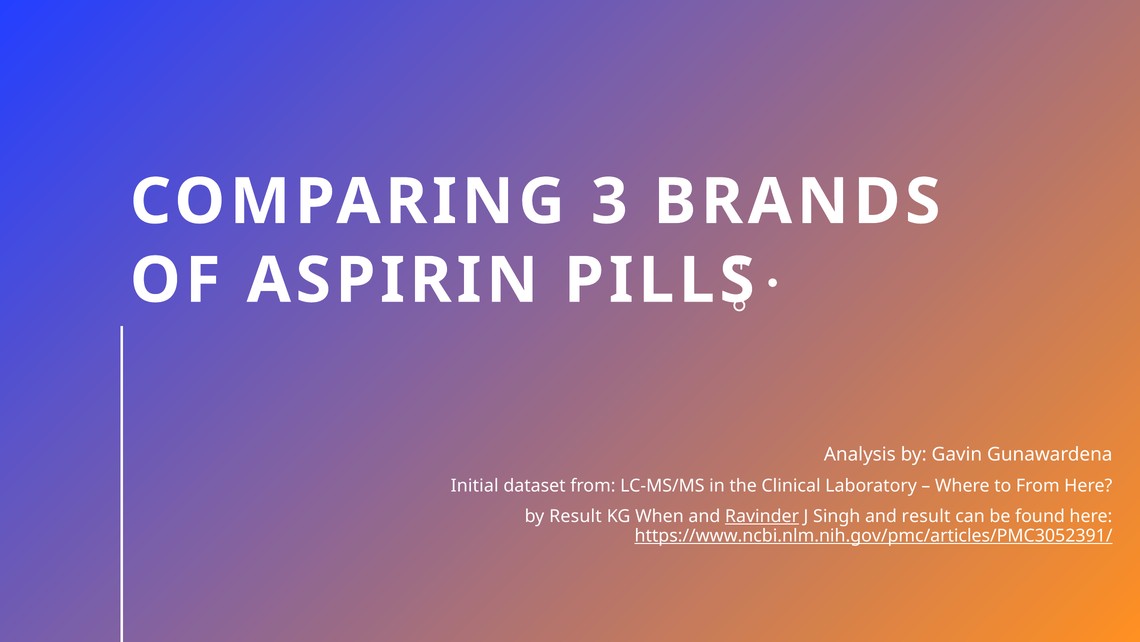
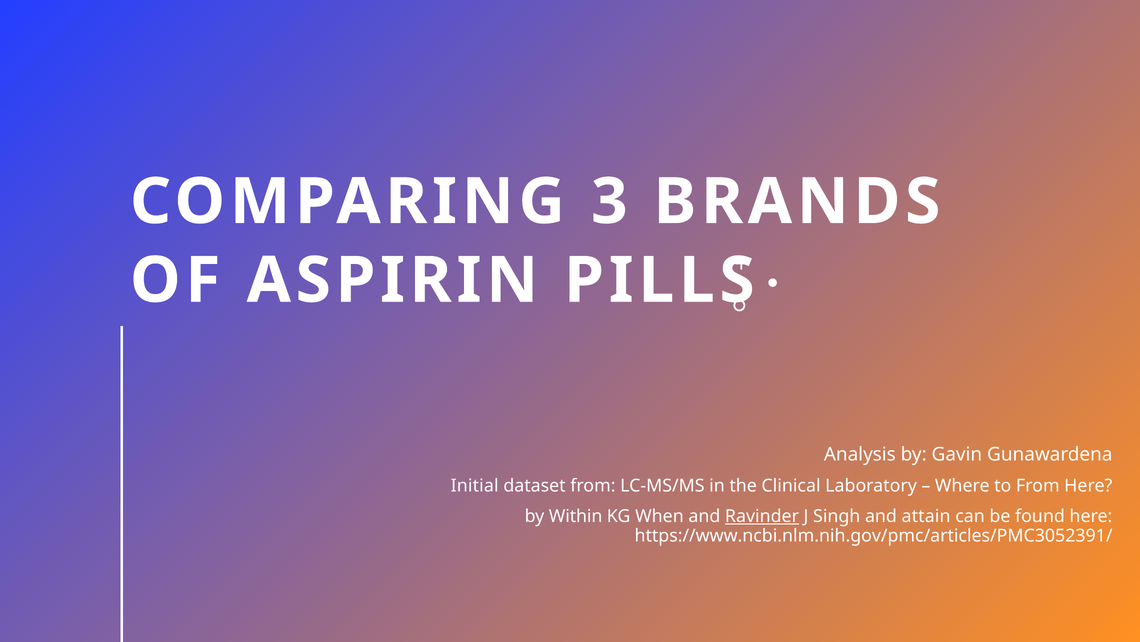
by Result: Result -> Within
and result: result -> attain
https://www.ncbi.nlm.nih.gov/pmc/articles/PMC3052391/ underline: present -> none
